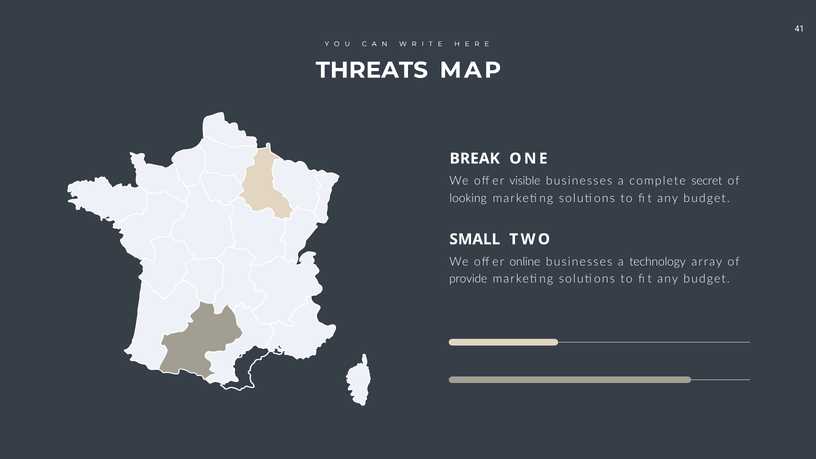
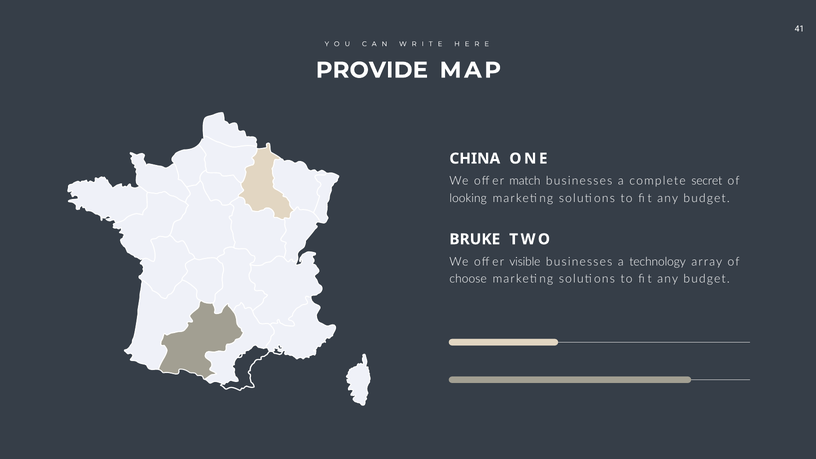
THREATS: THREATS -> PROVIDE
BREAK: BREAK -> CHINA
visible: visible -> match
SMALL: SMALL -> BRUKE
online: online -> visible
provide: provide -> choose
